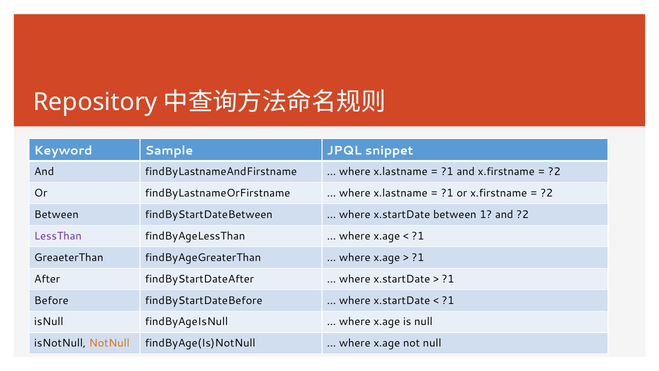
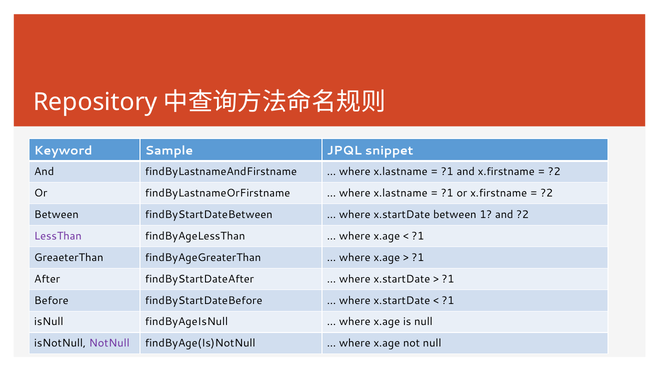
NotNull colour: orange -> purple
